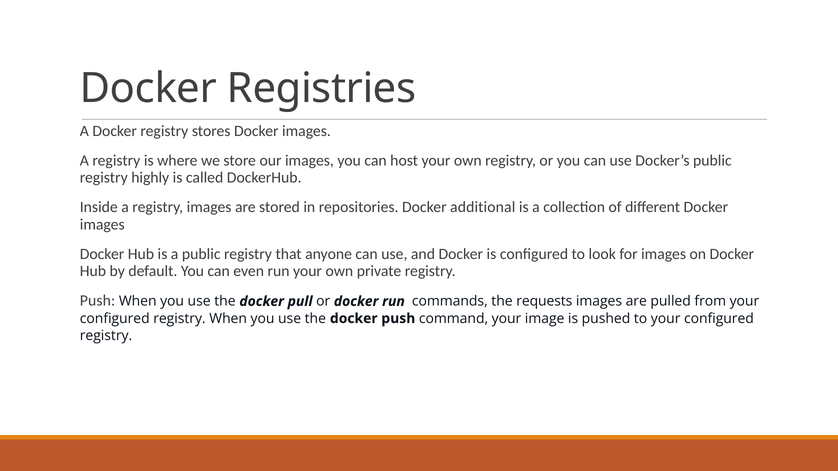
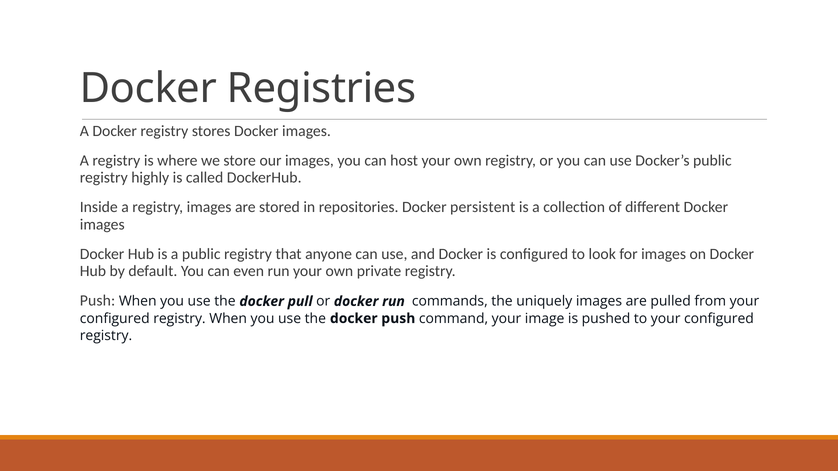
additional: additional -> persistent
requests: requests -> uniquely
